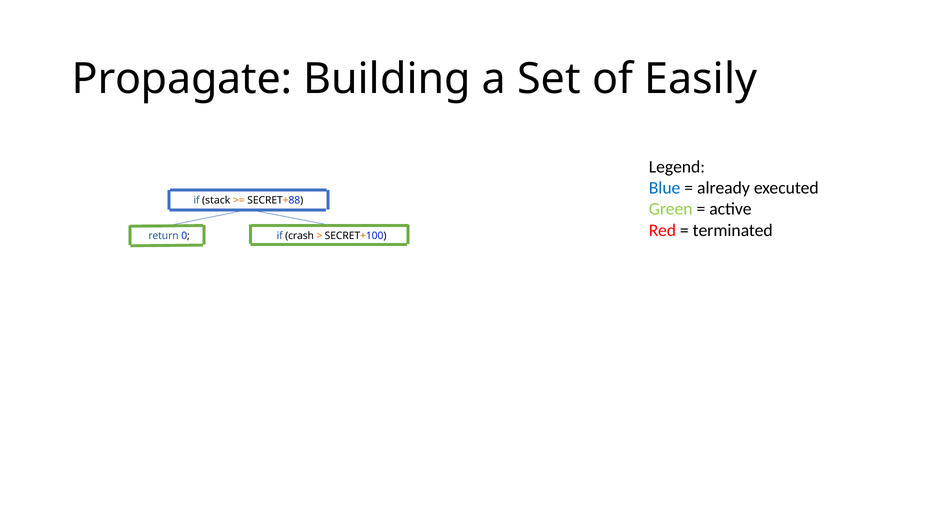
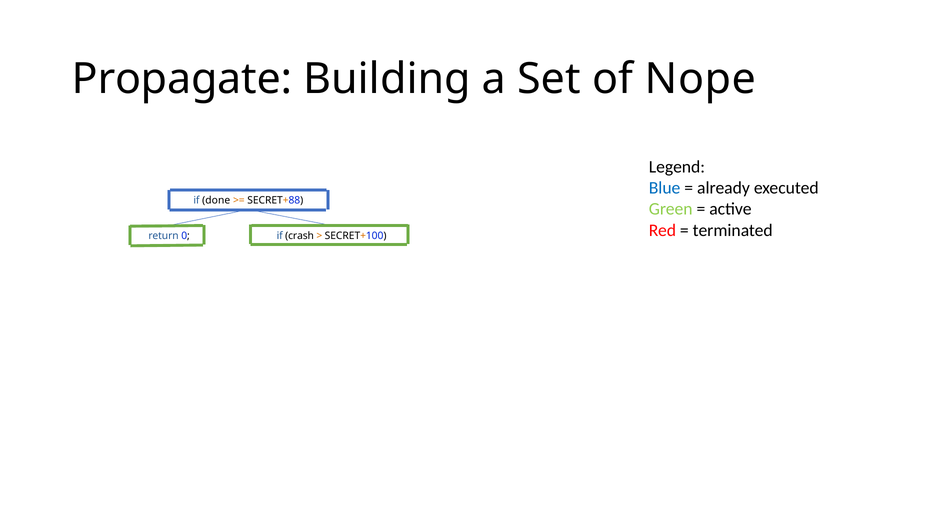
Easily: Easily -> Nope
stack: stack -> done
